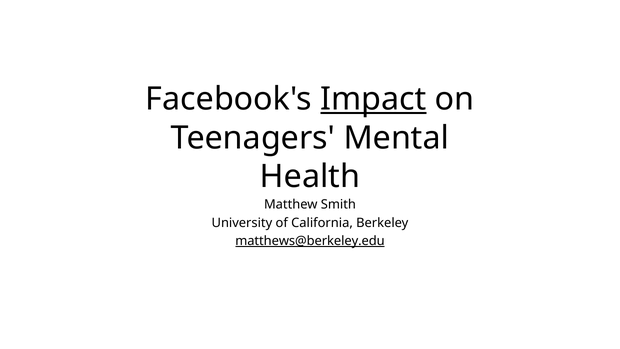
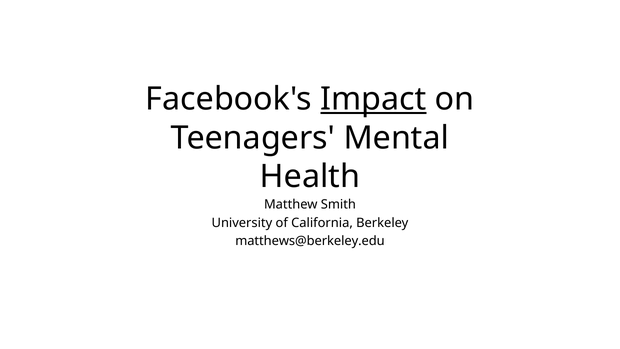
matthews@berkeley.edu underline: present -> none
